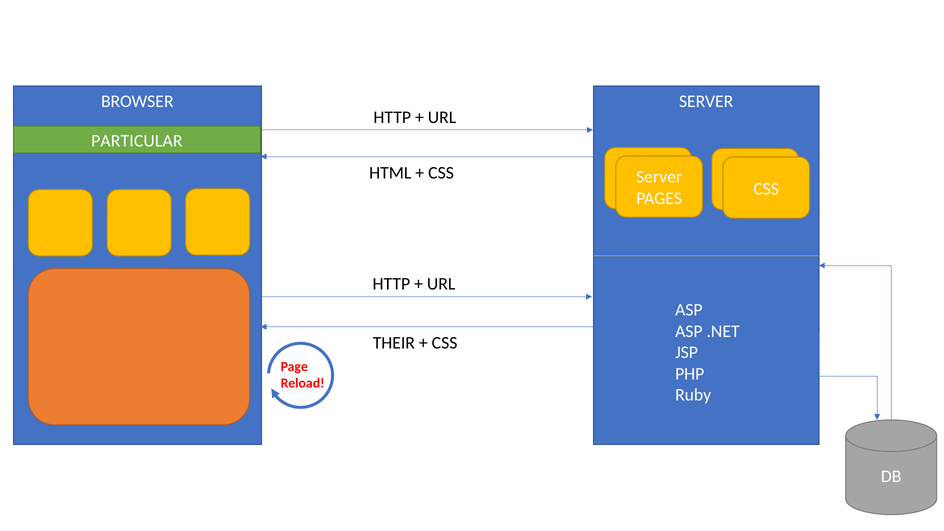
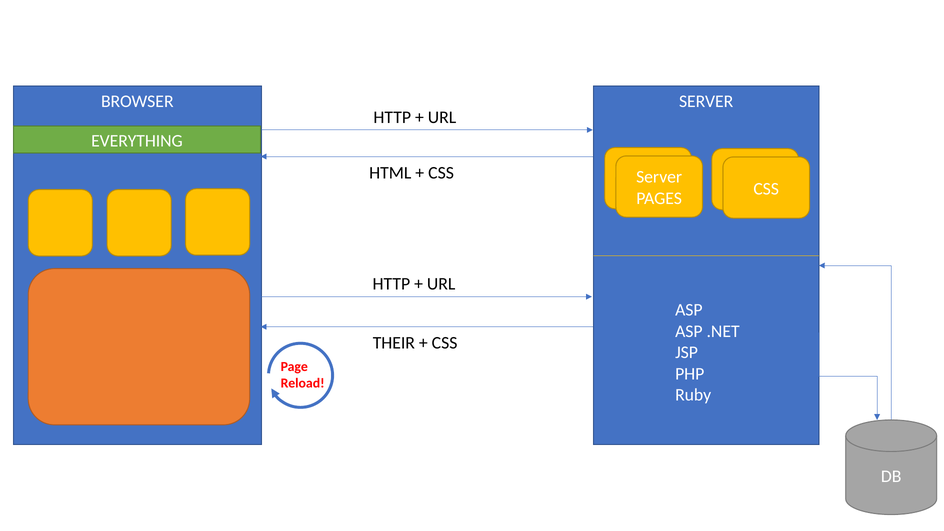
PARTICULAR: PARTICULAR -> EVERYTHING
